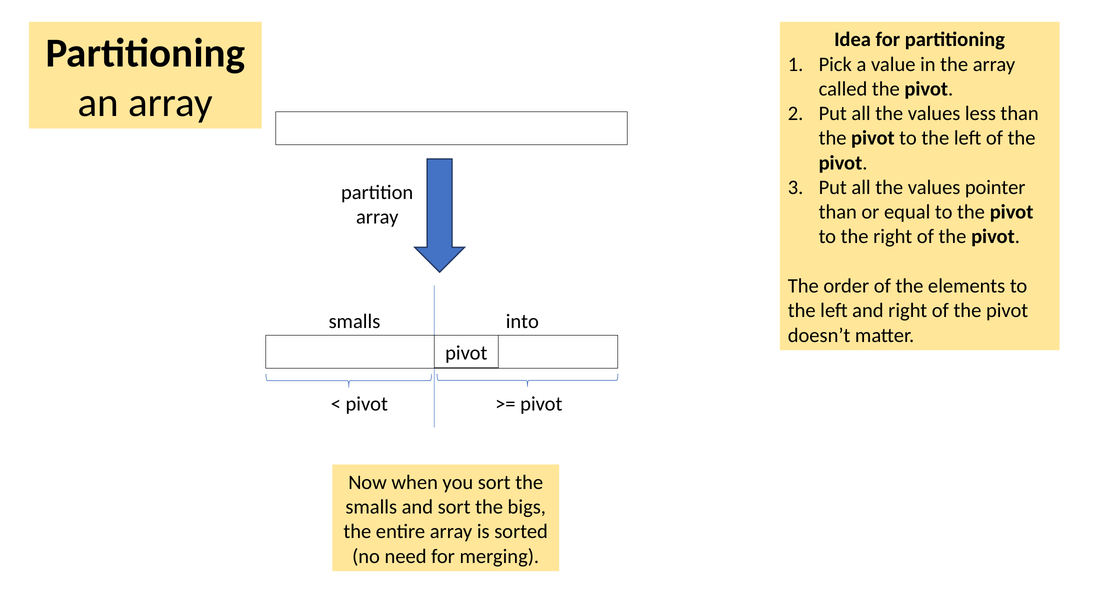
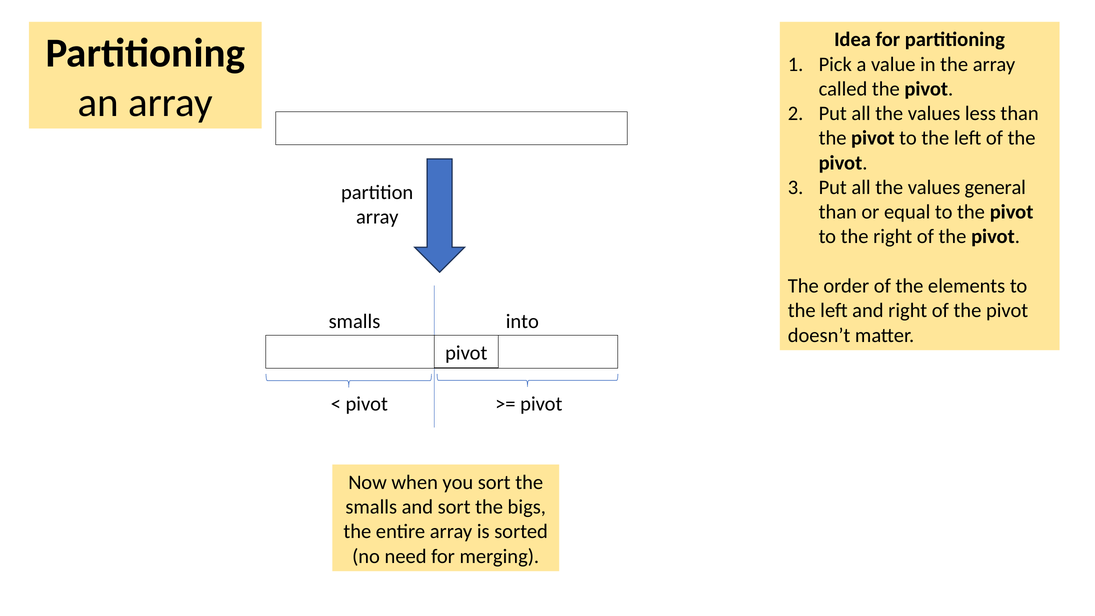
pointer: pointer -> general
